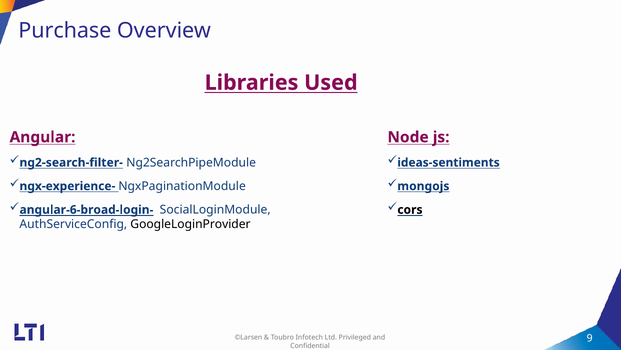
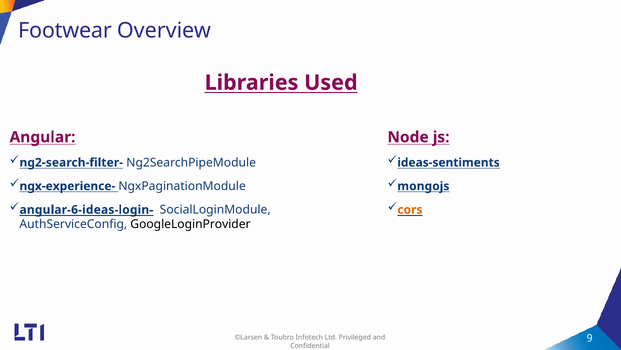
Purchase: Purchase -> Footwear
angular-6-broad-login-: angular-6-broad-login- -> angular-6-ideas-login-
cors colour: black -> orange
